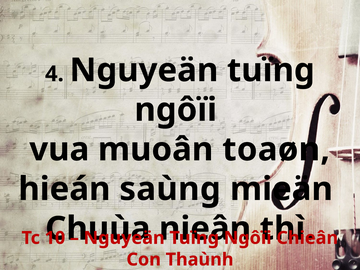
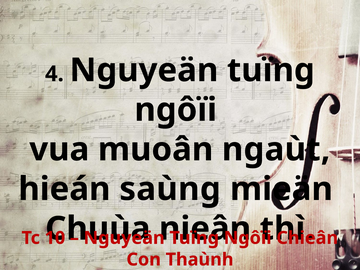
toaøn: toaøn -> ngaùt
